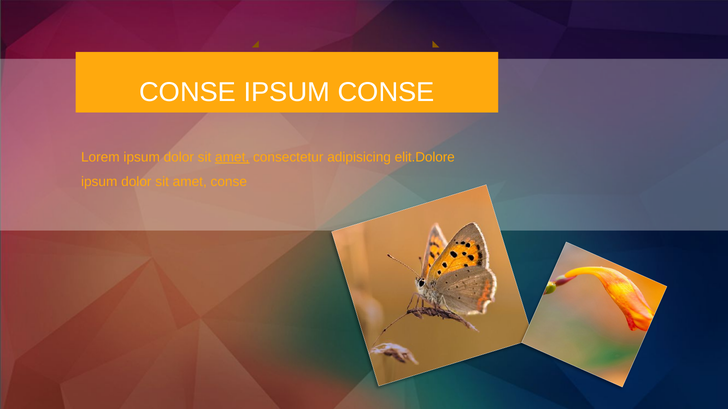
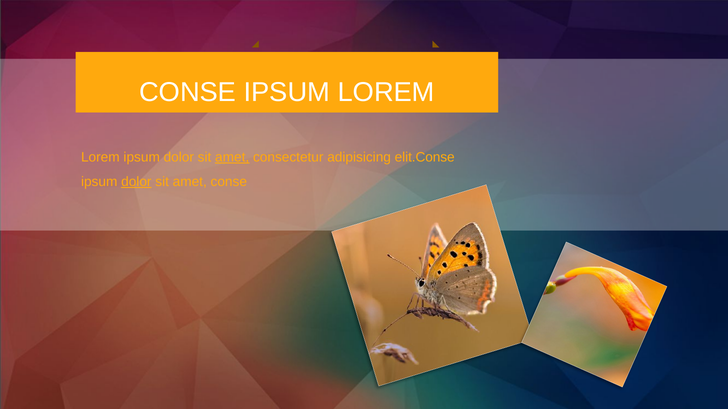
IPSUM CONSE: CONSE -> LOREM
elit.Dolore: elit.Dolore -> elit.Conse
dolor at (136, 182) underline: none -> present
